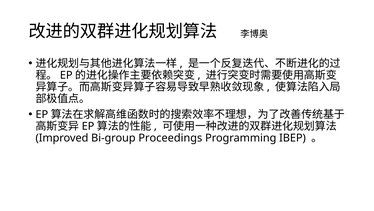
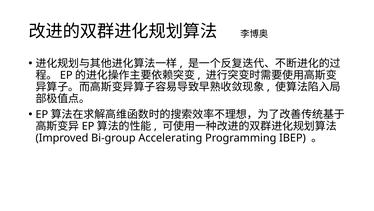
Proceedings: Proceedings -> Accelerating
